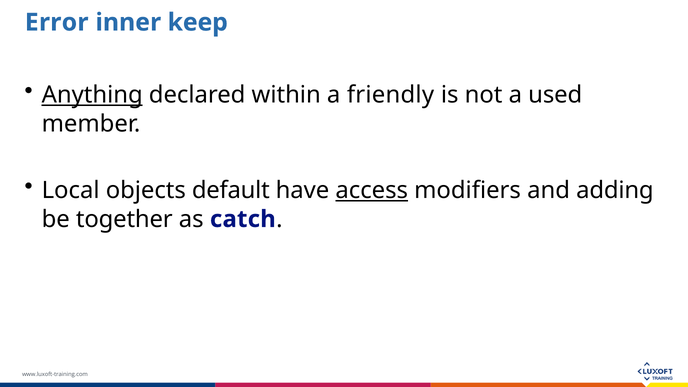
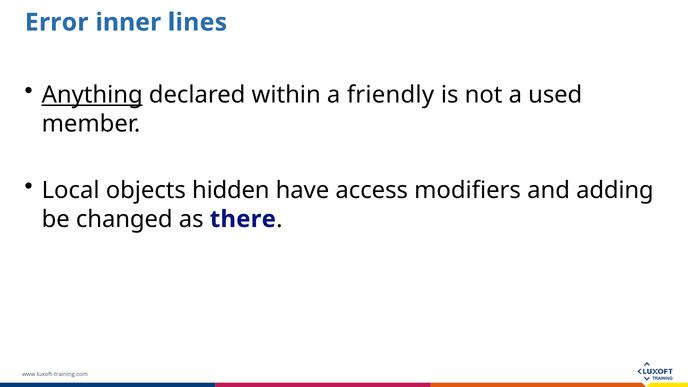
keep: keep -> lines
default: default -> hidden
access underline: present -> none
together: together -> changed
catch: catch -> there
